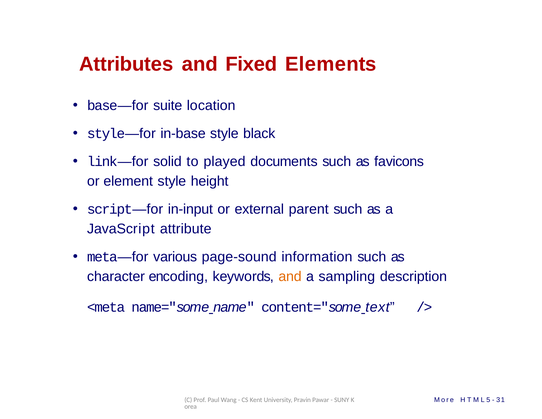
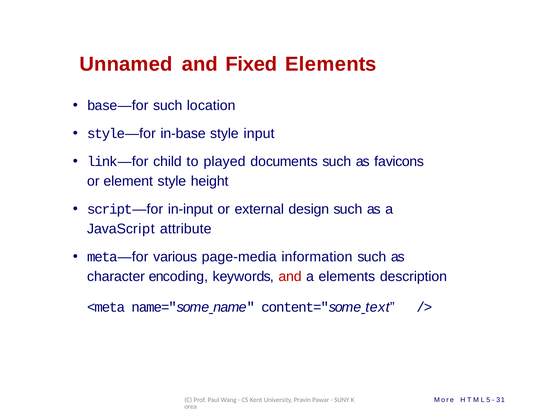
Attributes: Attributes -> Unnamed
base—for suite: suite -> such
black: black -> input
solid: solid -> child
parent: parent -> design
page-sound: page-sound -> page-media
and at (290, 277) colour: orange -> red
a sampling: sampling -> elements
